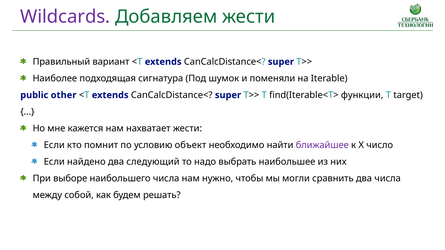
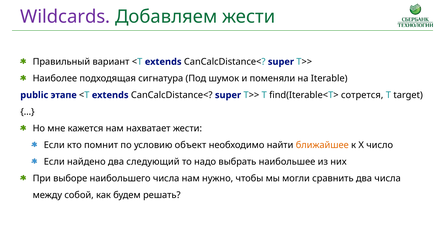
other: other -> этапе
функции: функции -> сотрется
ближайшее colour: purple -> orange
